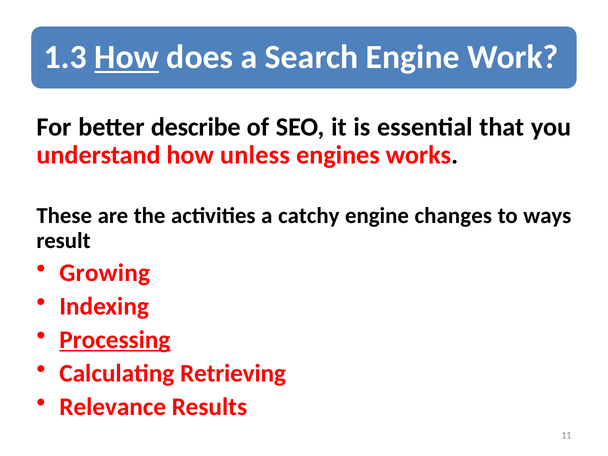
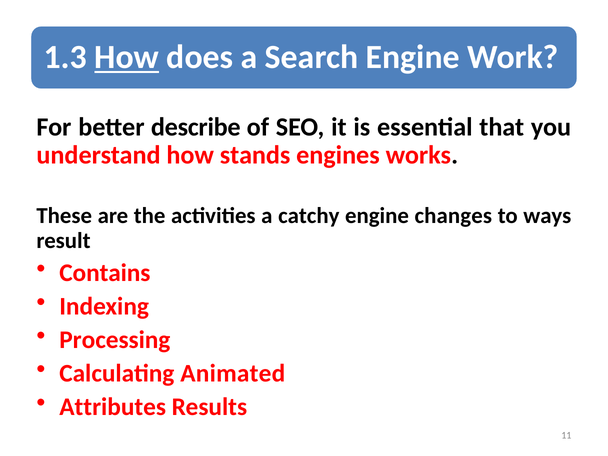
unless: unless -> stands
Growing: Growing -> Contains
Processing underline: present -> none
Retrieving: Retrieving -> Animated
Relevance: Relevance -> Attributes
